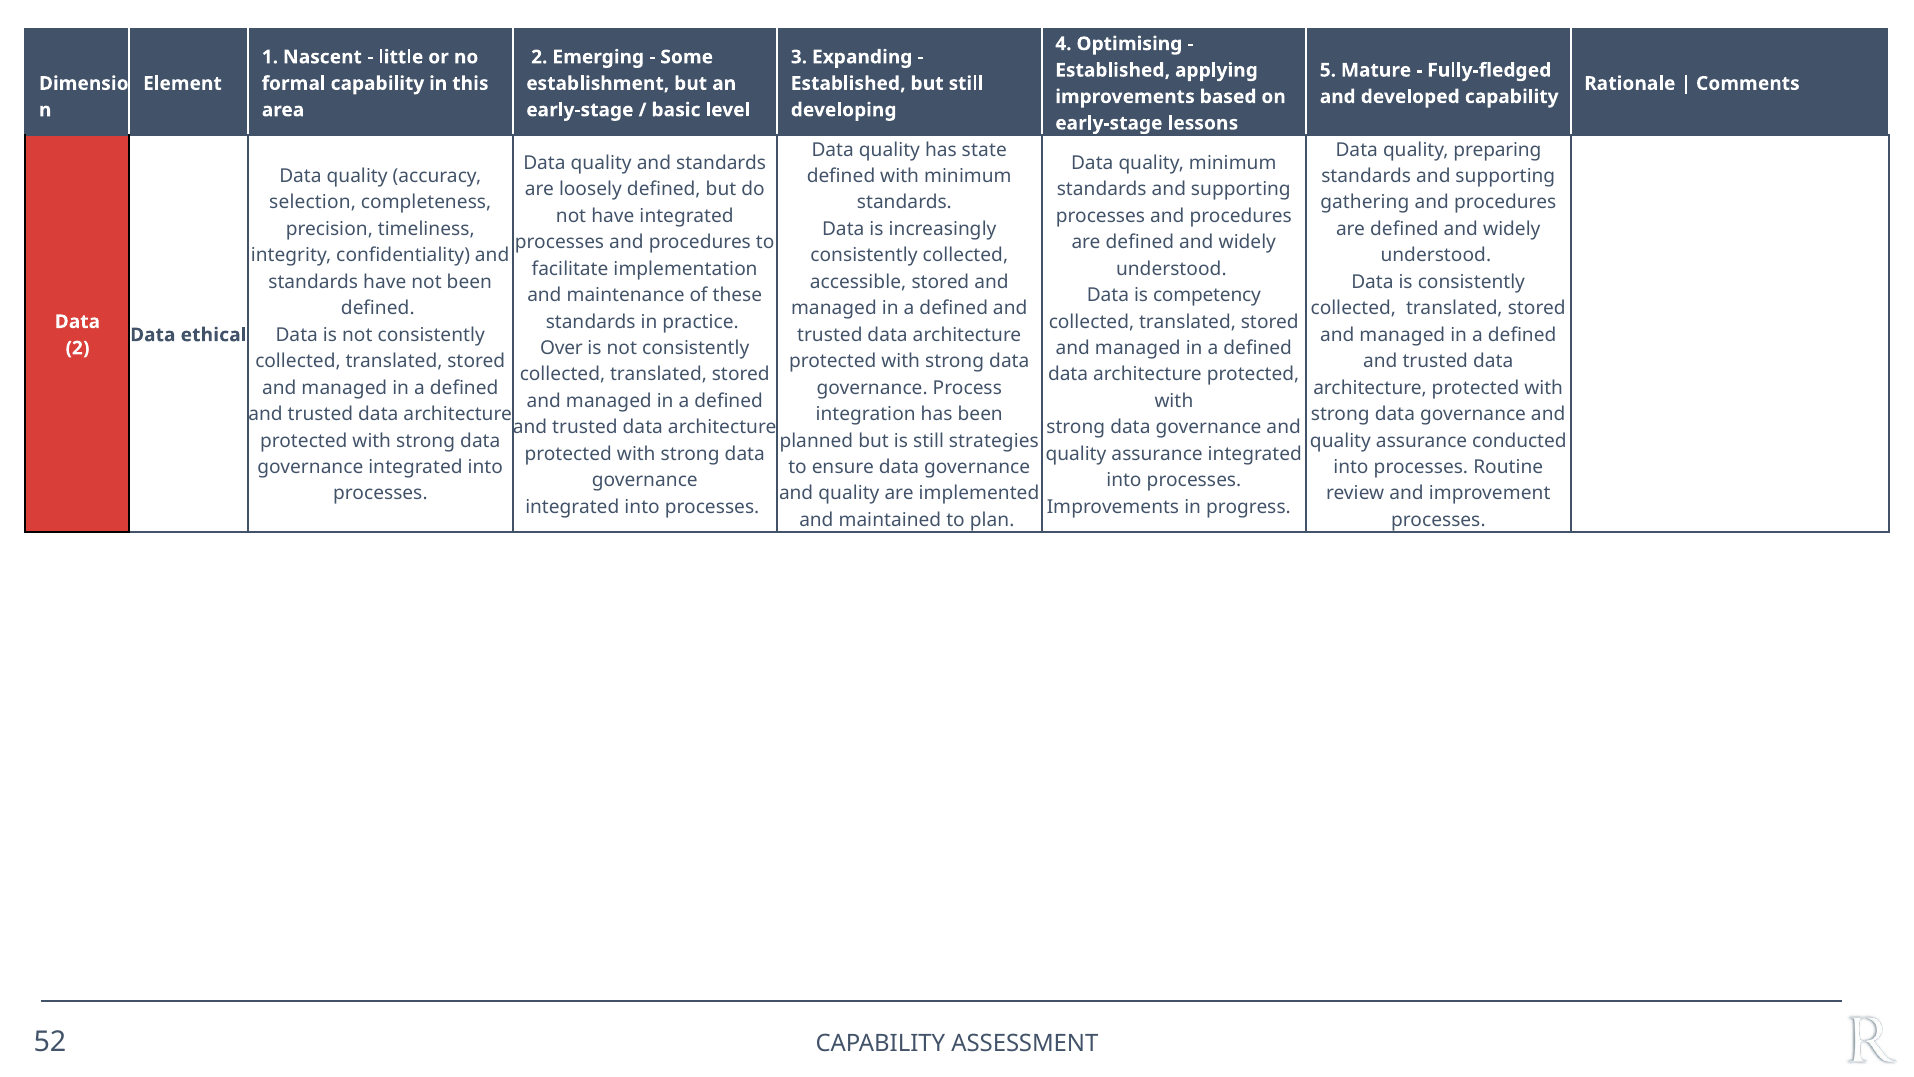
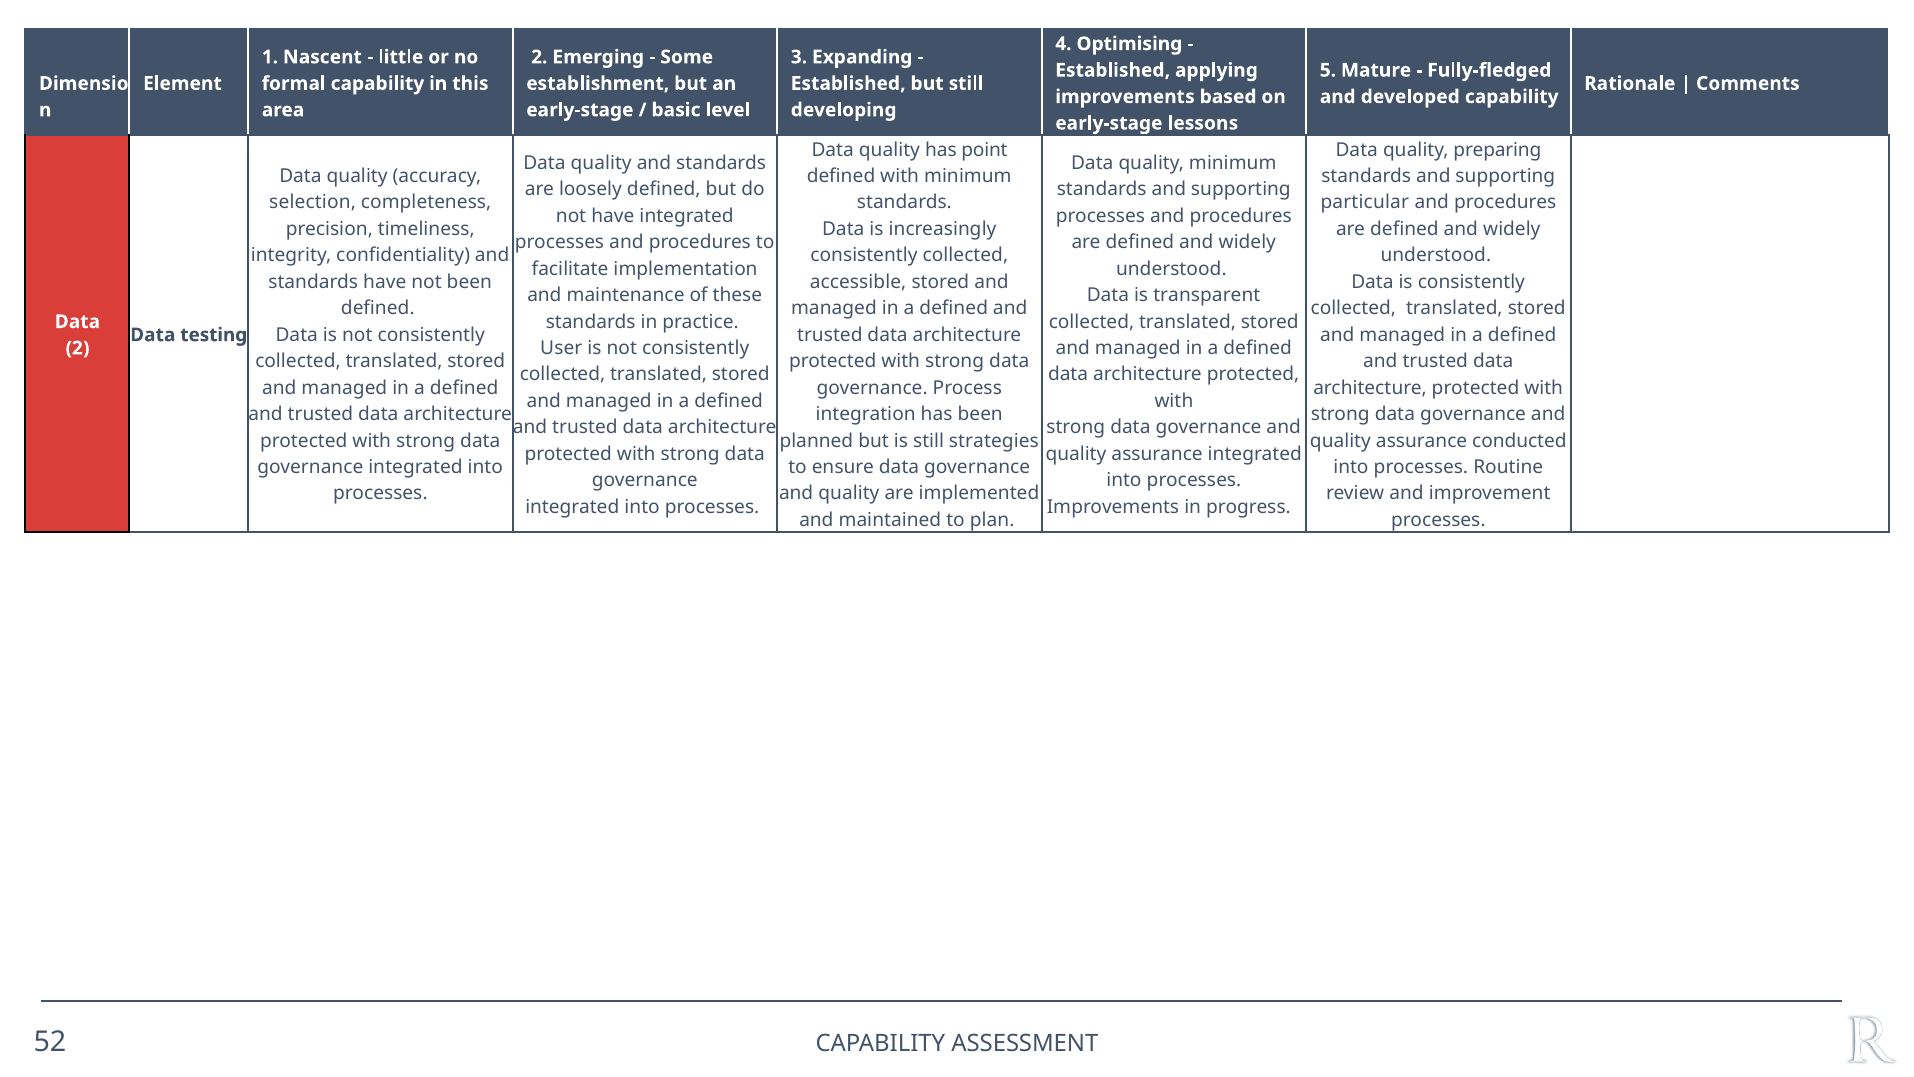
state: state -> point
gathering: gathering -> particular
competency: competency -> transparent
ethical: ethical -> testing
Over: Over -> User
